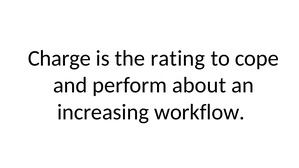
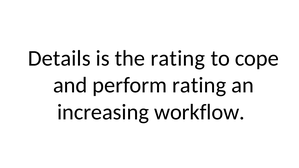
Charge: Charge -> Details
perform about: about -> rating
